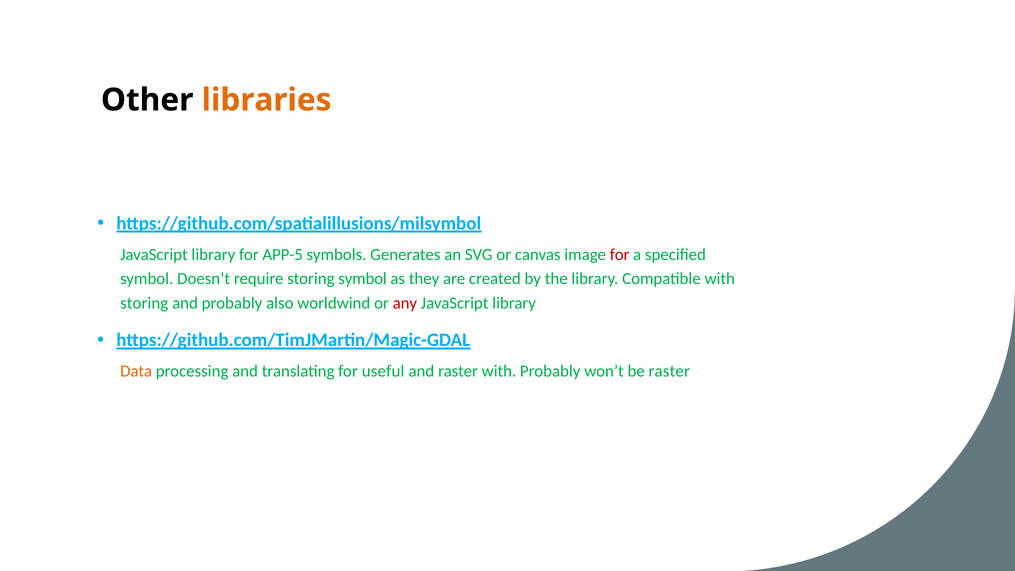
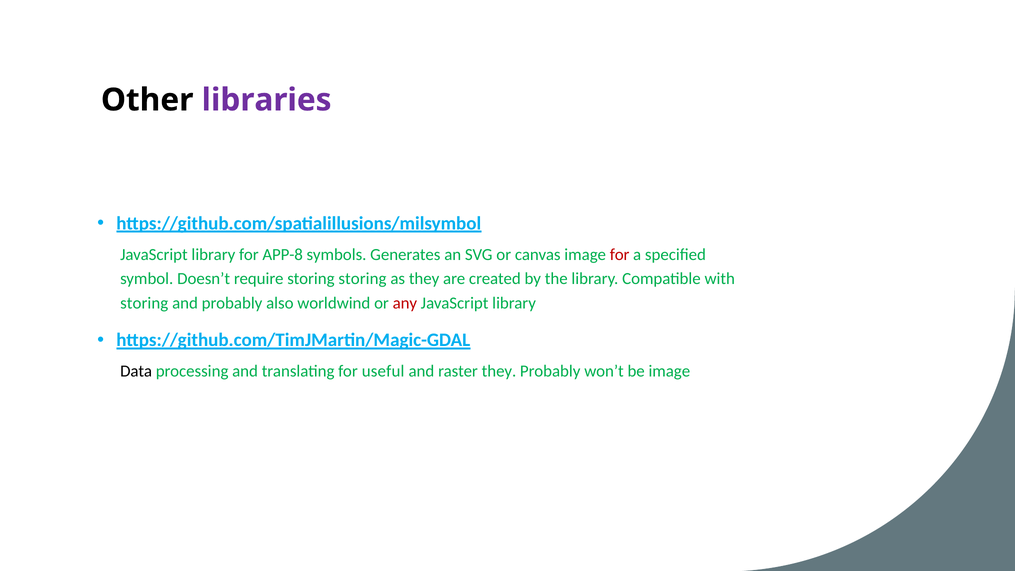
libraries colour: orange -> purple
APP-5: APP-5 -> APP-8
storing symbol: symbol -> storing
Data colour: orange -> black
raster with: with -> they
be raster: raster -> image
